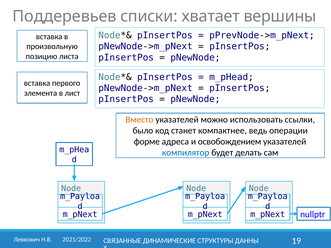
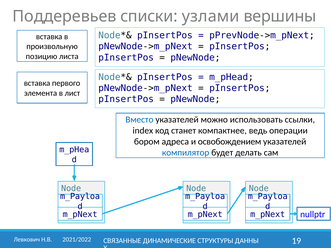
хватает: хватает -> узлами
Вместо colour: orange -> blue
было: было -> index
форме: форме -> бором
